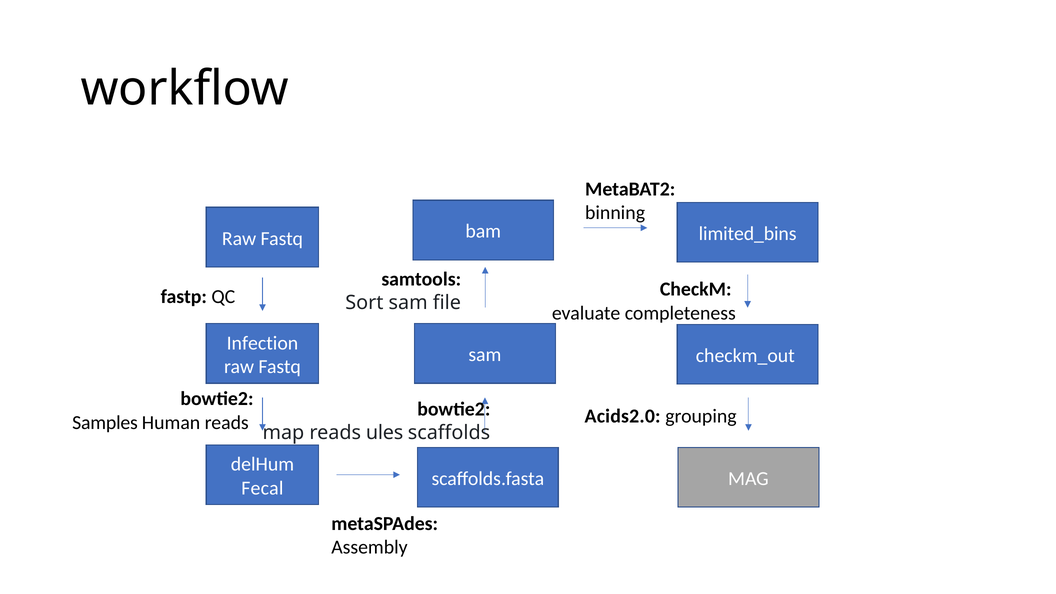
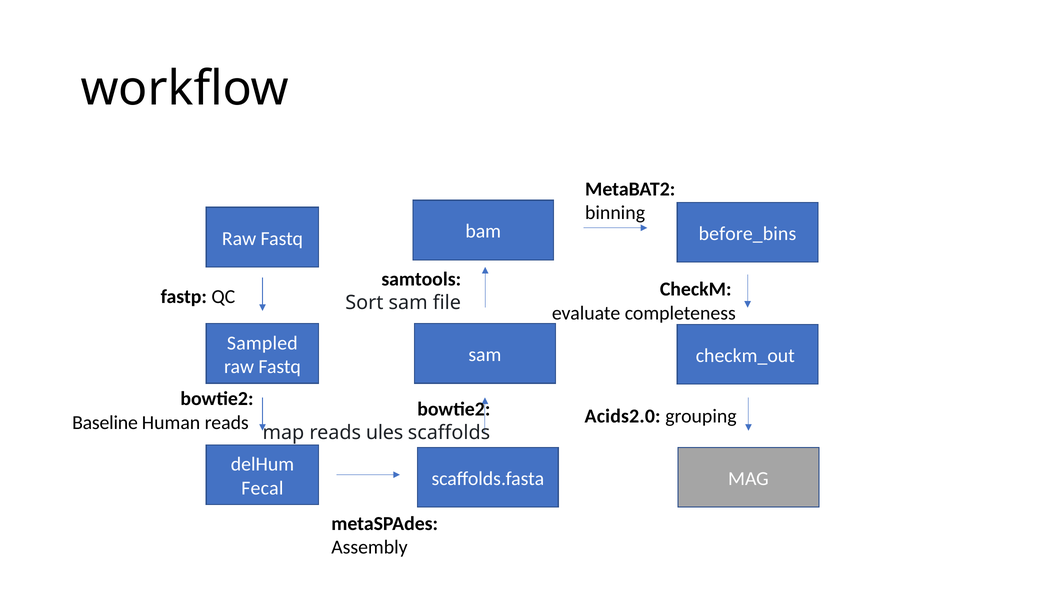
limited_bins: limited_bins -> before_bins
Infection: Infection -> Sampled
Samples: Samples -> Baseline
